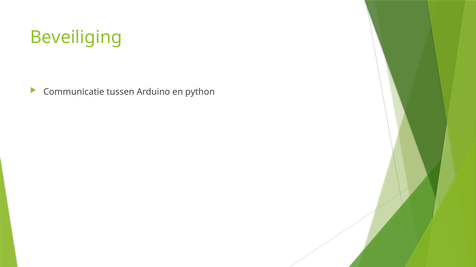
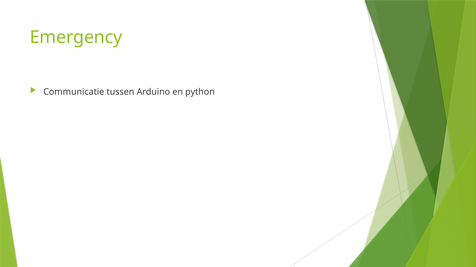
Beveiliging: Beveiliging -> Emergency
